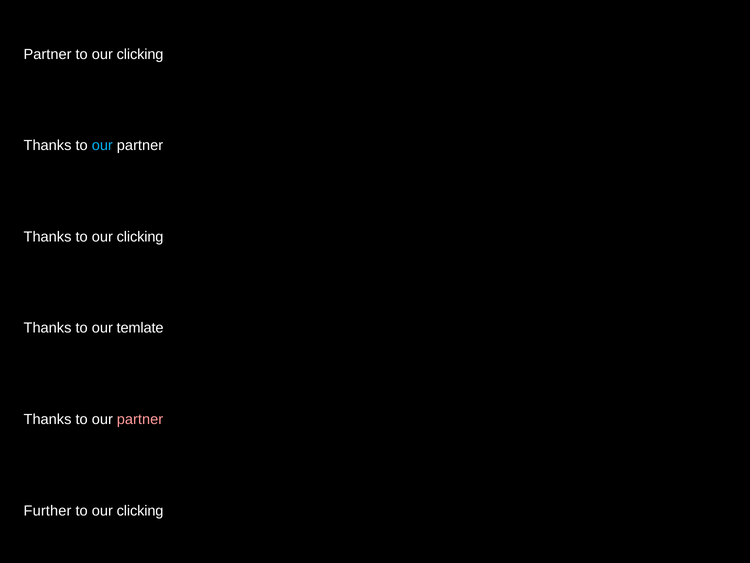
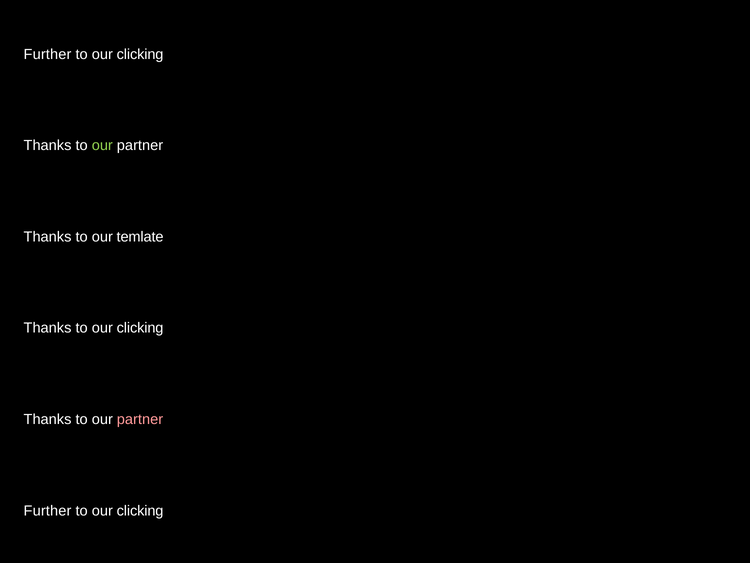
Partner at (48, 54): Partner -> Further
our at (102, 145) colour: light blue -> light green
Thanks to our clicking: clicking -> temlate
Thanks to our temlate: temlate -> clicking
